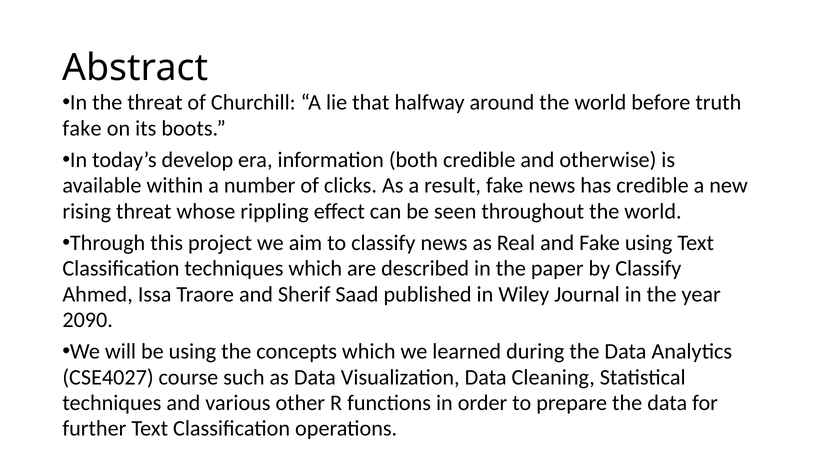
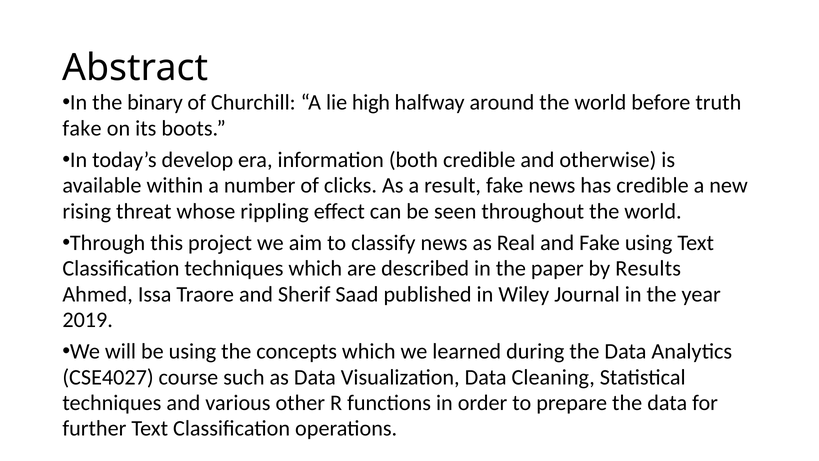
the threat: threat -> binary
that: that -> high
by Classify: Classify -> Results
2090: 2090 -> 2019
